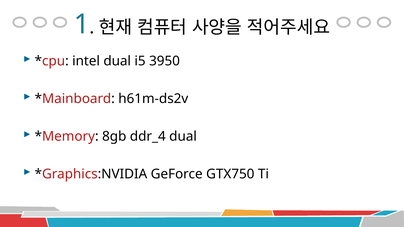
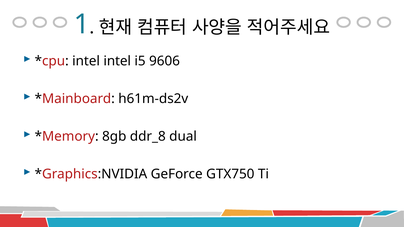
intel dual: dual -> intel
3950: 3950 -> 9606
ddr_4: ddr_4 -> ddr_8
